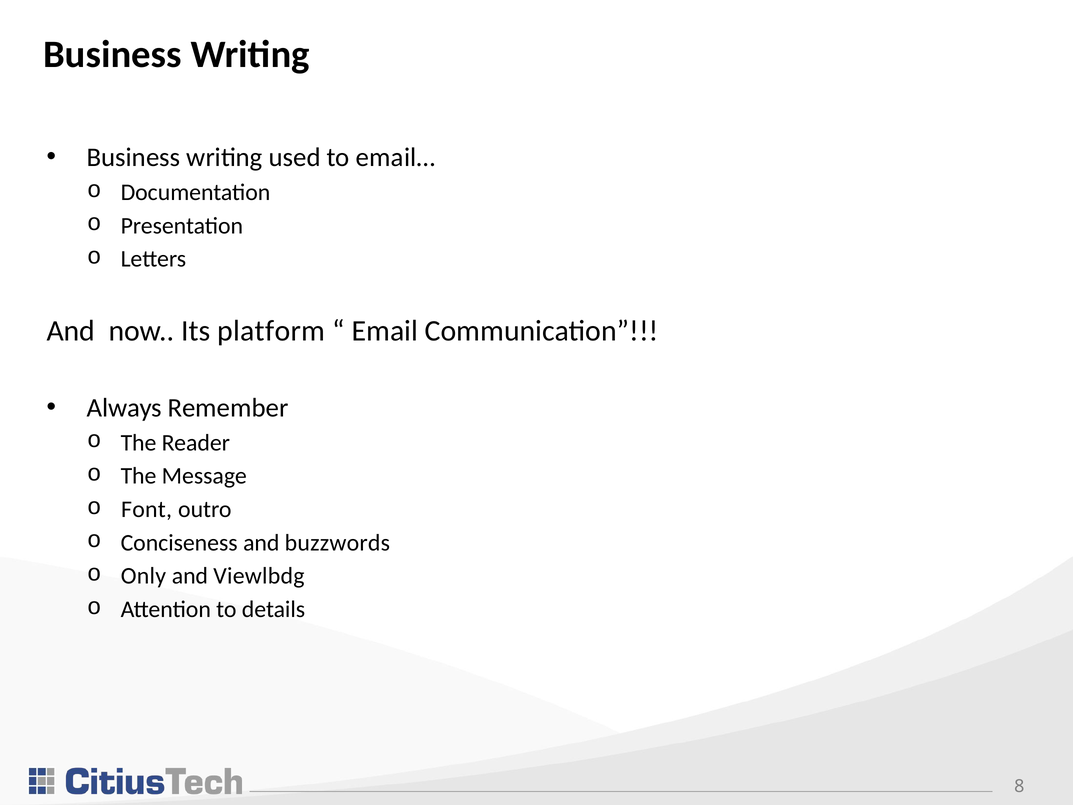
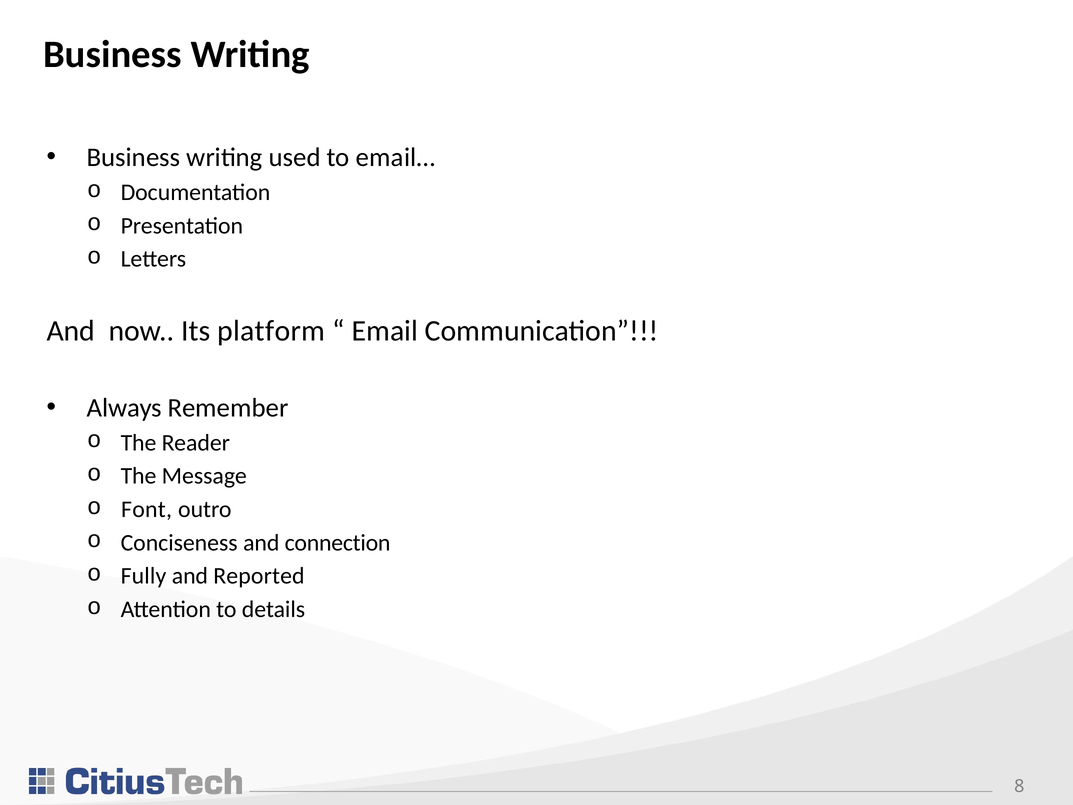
buzzwords: buzzwords -> connection
Only: Only -> Fully
Viewlbdg: Viewlbdg -> Reported
